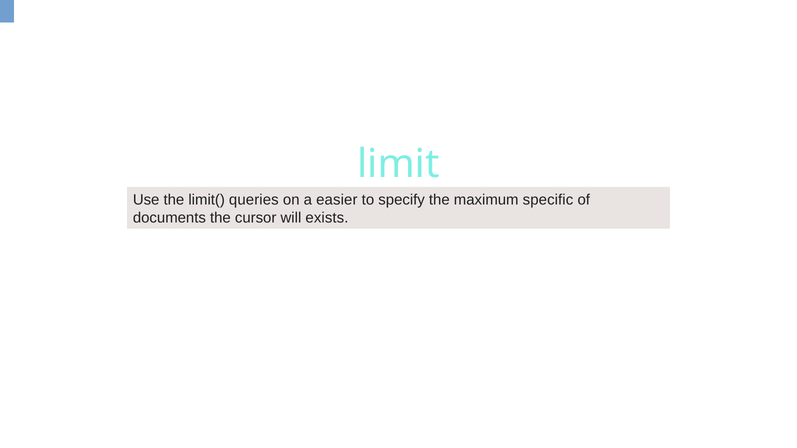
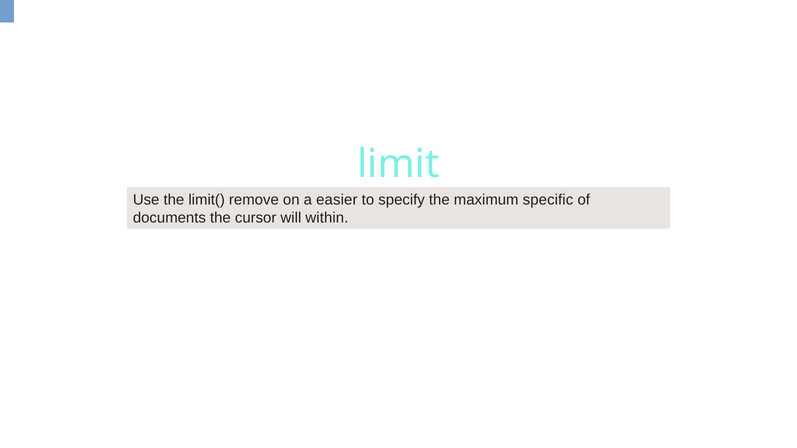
queries: queries -> remove
exists: exists -> within
